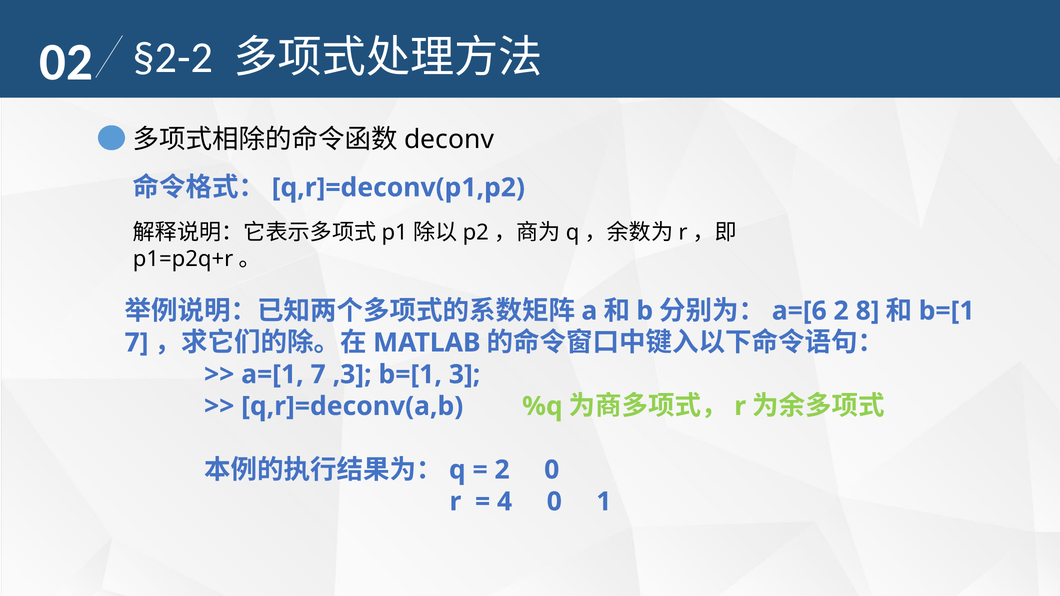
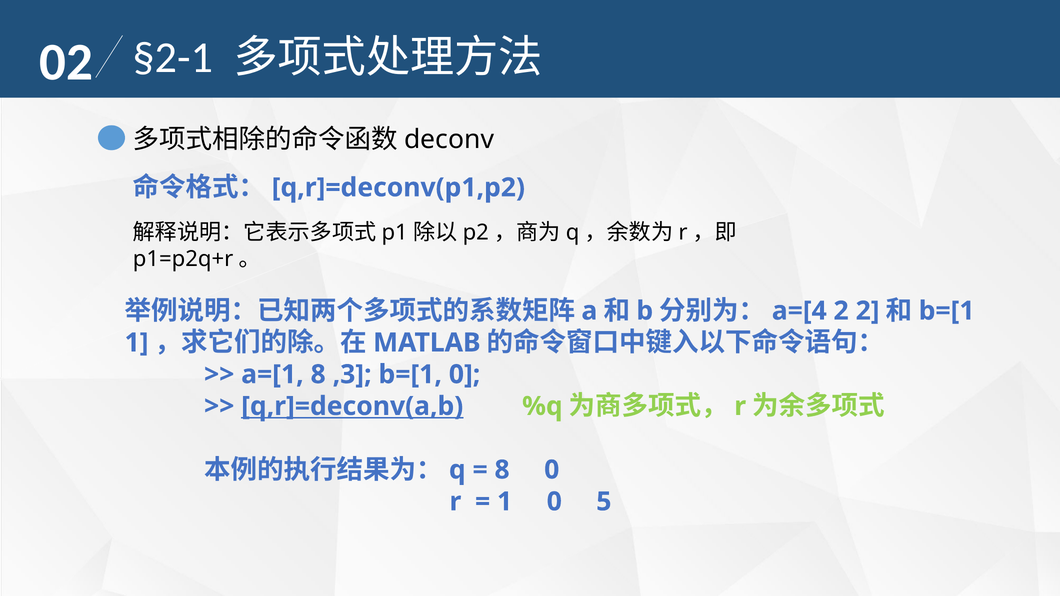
§2-2: §2-2 -> §2-1
a=[6: a=[6 -> a=[4
2 8: 8 -> 2
7 at (137, 343): 7 -> 1
a=[1 7: 7 -> 8
b=[1 3: 3 -> 0
q,r]=deconv(a,b underline: none -> present
2 at (502, 470): 2 -> 8
4 at (505, 502): 4 -> 1
1: 1 -> 5
